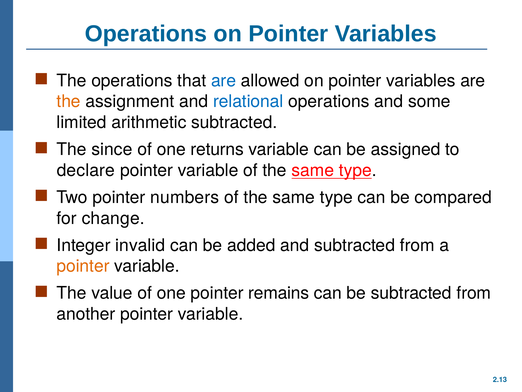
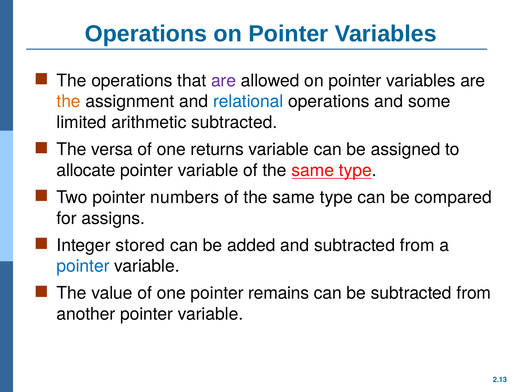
are at (224, 81) colour: blue -> purple
since: since -> versa
declare: declare -> allocate
change: change -> assigns
invalid: invalid -> stored
pointer at (83, 266) colour: orange -> blue
